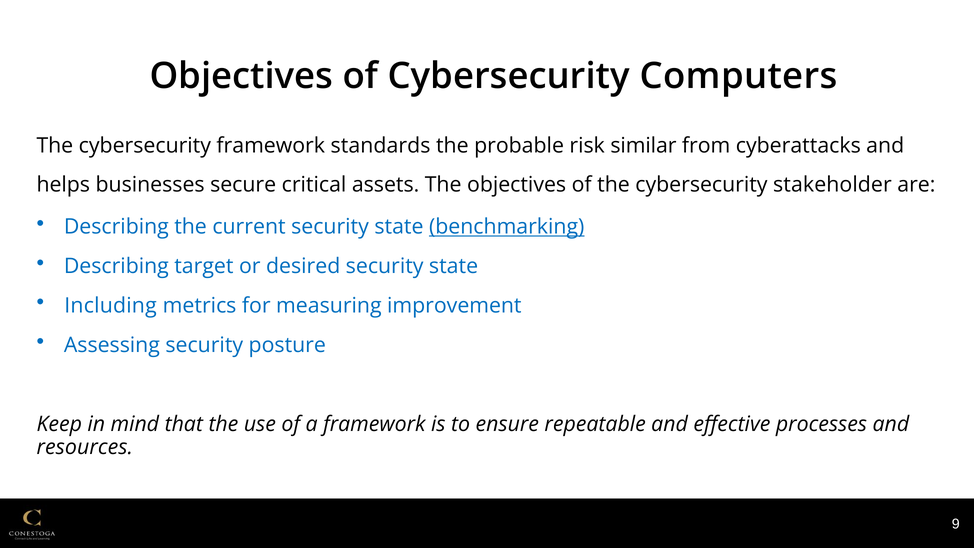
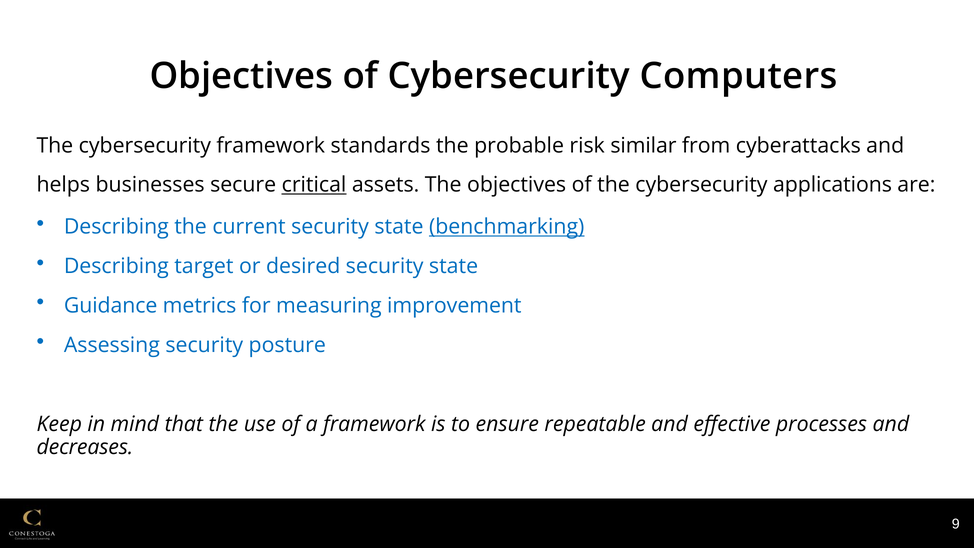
critical underline: none -> present
stakeholder: stakeholder -> applications
Including: Including -> Guidance
resources: resources -> decreases
